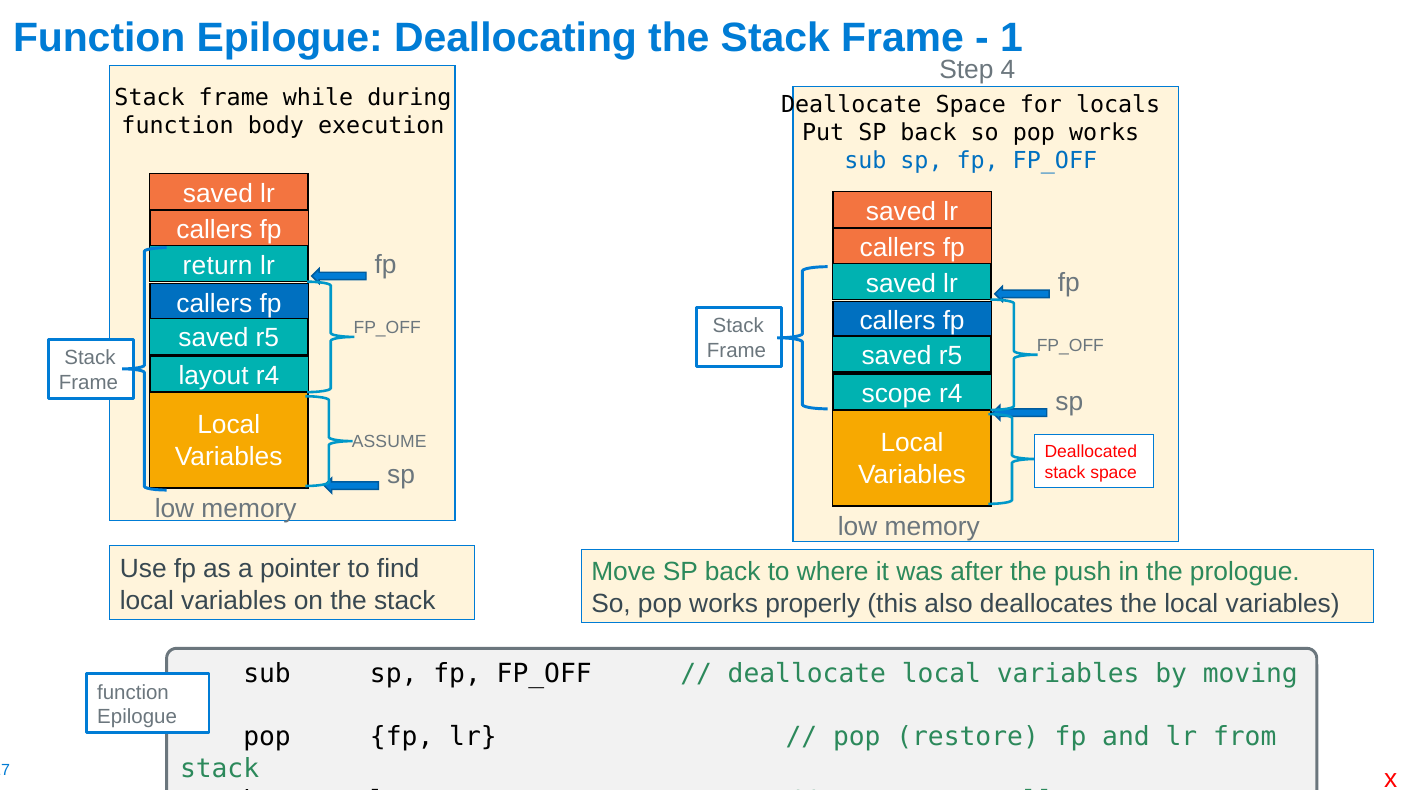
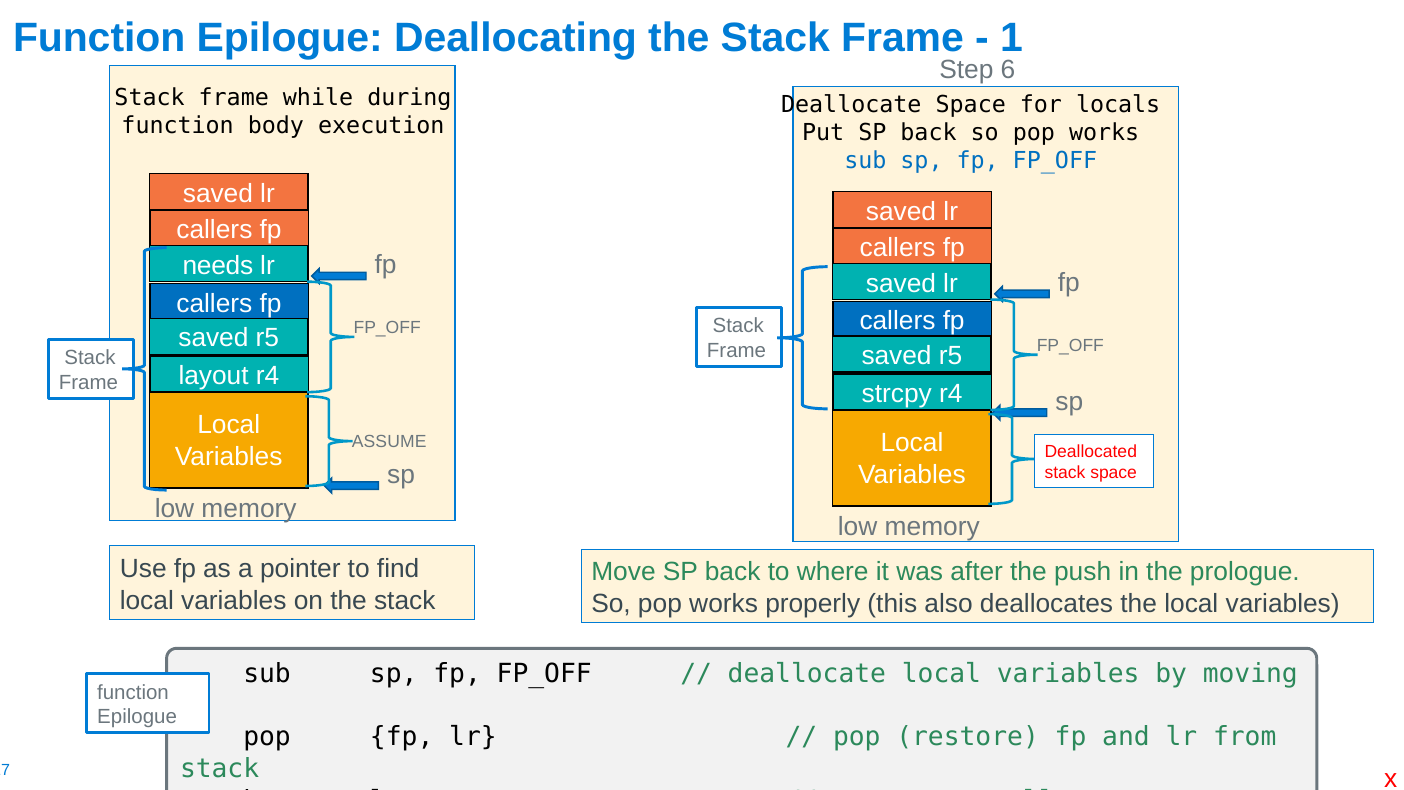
4: 4 -> 6
return at (218, 265): return -> needs
scope: scope -> strcpy
